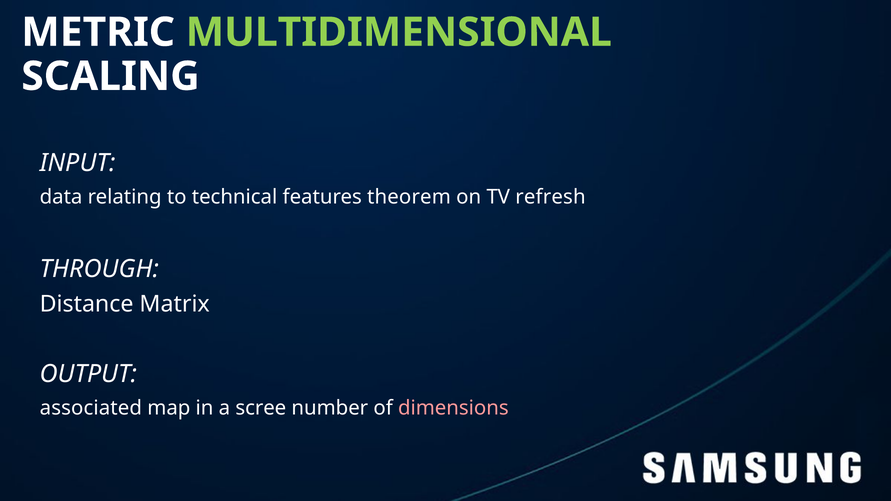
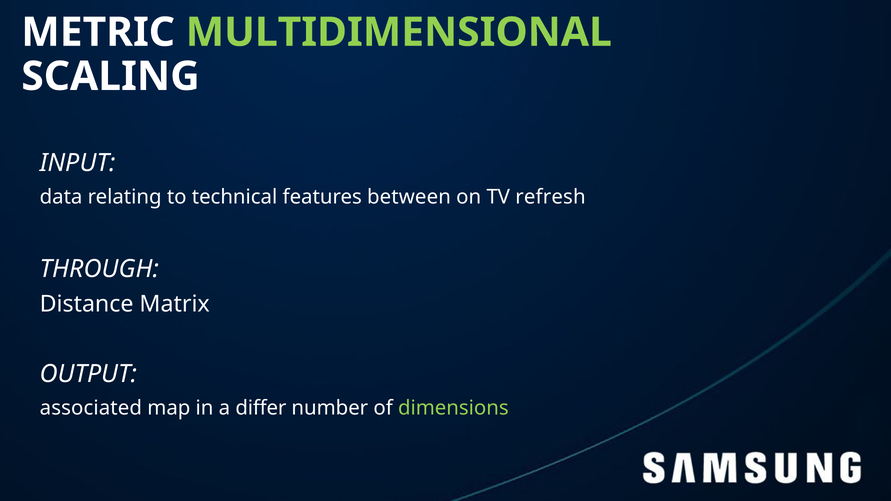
theorem: theorem -> between
scree: scree -> differ
dimensions colour: pink -> light green
